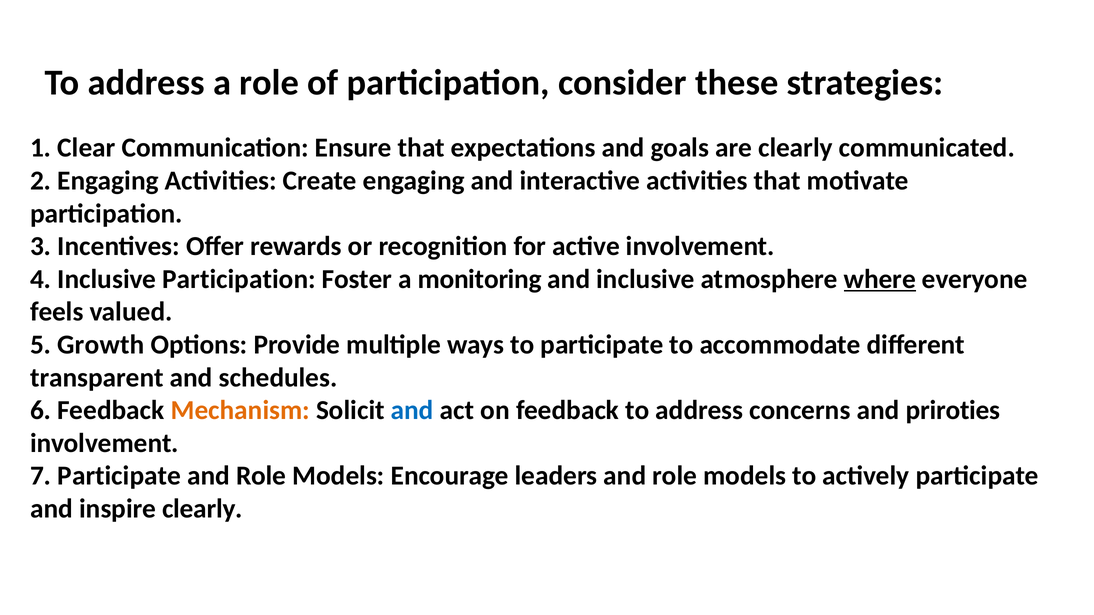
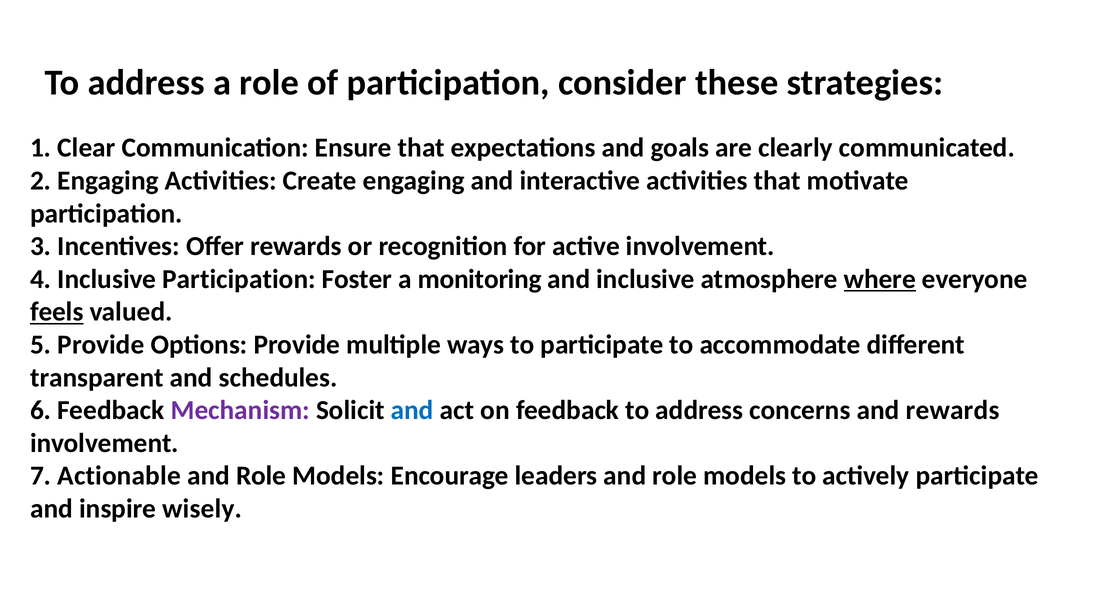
feels underline: none -> present
5 Growth: Growth -> Provide
Mechanism colour: orange -> purple
and priroties: priroties -> rewards
7 Participate: Participate -> Actionable
inspire clearly: clearly -> wisely
